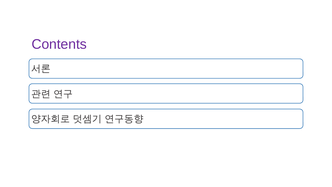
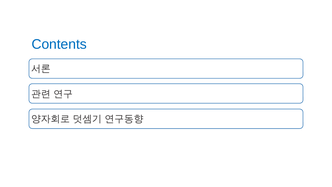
Contents colour: purple -> blue
